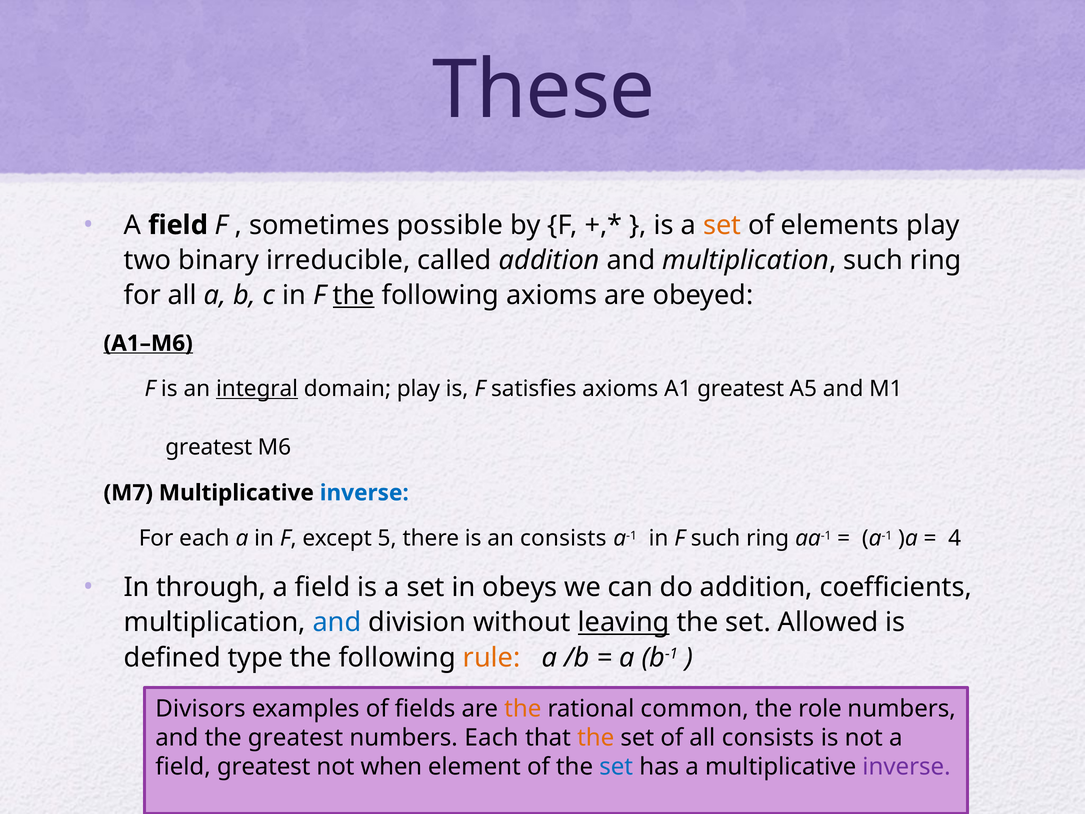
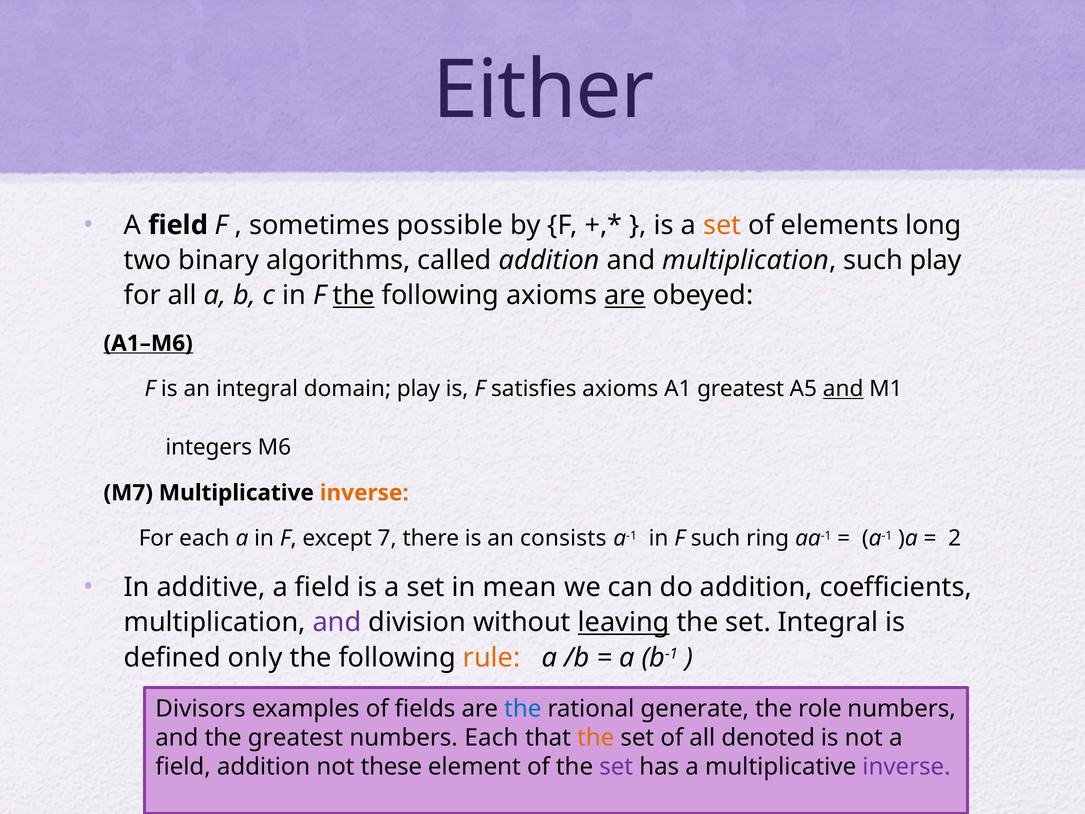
These: These -> Either
elements play: play -> long
irreducible: irreducible -> algorithms
multiplication such ring: ring -> play
are at (625, 295) underline: none -> present
integral at (257, 389) underline: present -> none
and at (843, 389) underline: none -> present
greatest at (209, 447): greatest -> integers
inverse at (364, 493) colour: blue -> orange
5: 5 -> 7
4: 4 -> 2
through: through -> additive
obeys: obeys -> mean
and at (337, 622) colour: blue -> purple
set Allowed: Allowed -> Integral
type: type -> only
the at (523, 709) colour: orange -> blue
common: common -> generate
all consists: consists -> denoted
field greatest: greatest -> addition
when: when -> these
set at (616, 766) colour: blue -> purple
